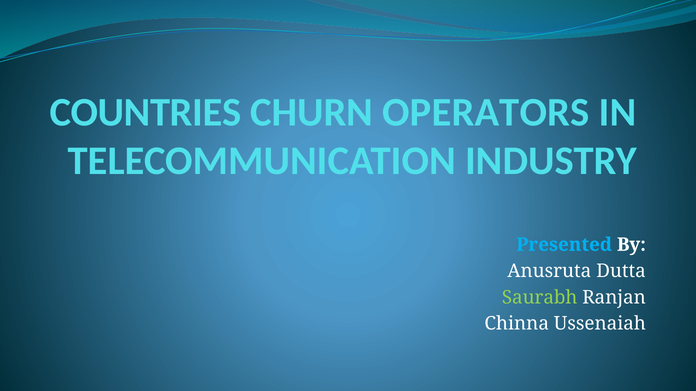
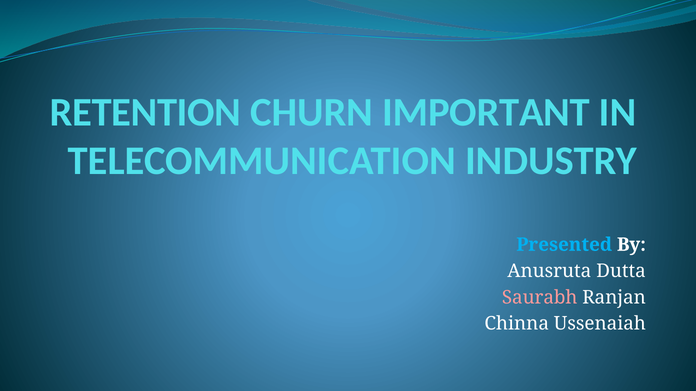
COUNTRIES: COUNTRIES -> RETENTION
OPERATORS: OPERATORS -> IMPORTANT
Saurabh colour: light green -> pink
